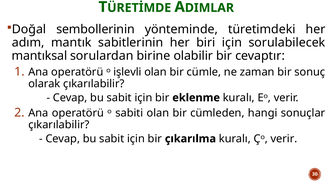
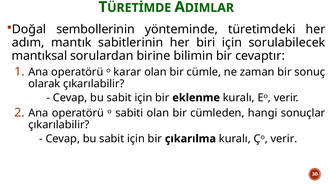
olabilir: olabilir -> bilimin
işlevli: işlevli -> karar
